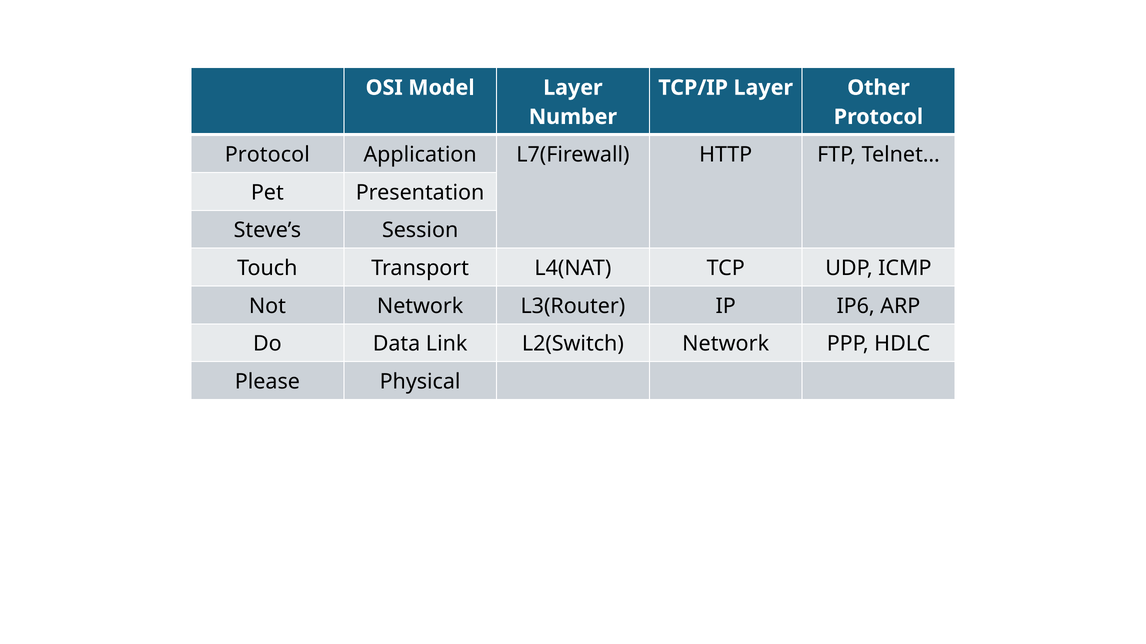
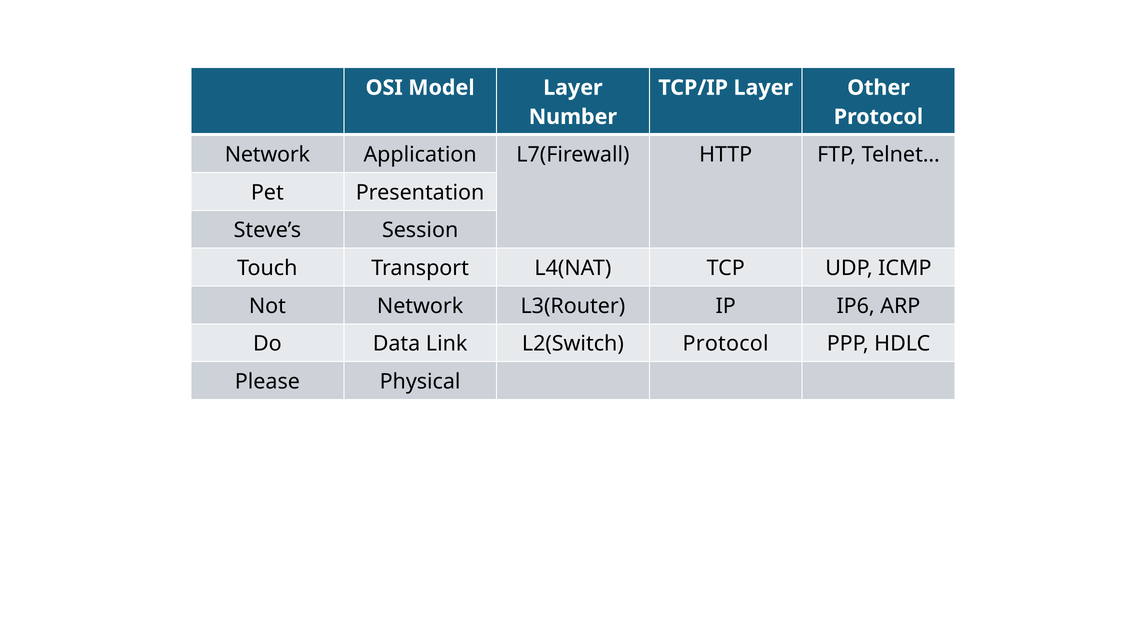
Protocol at (267, 155): Protocol -> Network
L2(Switch Network: Network -> Protocol
